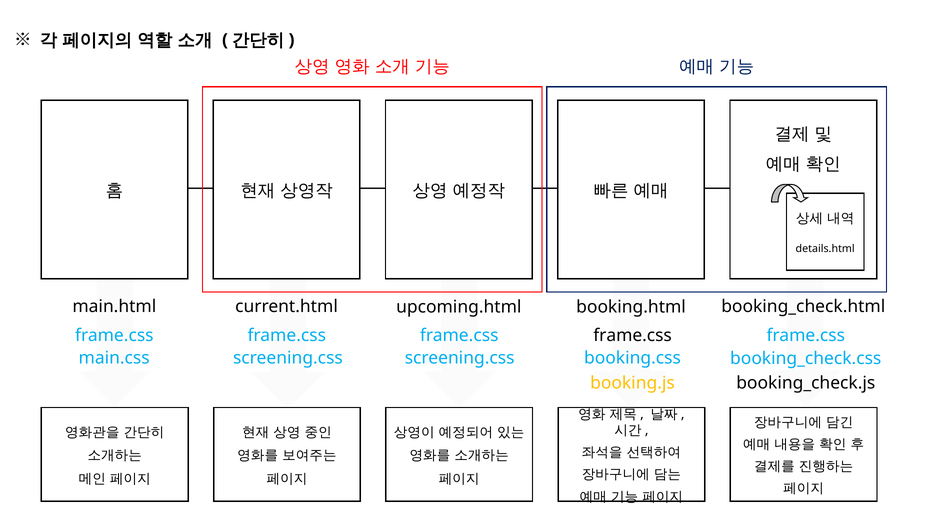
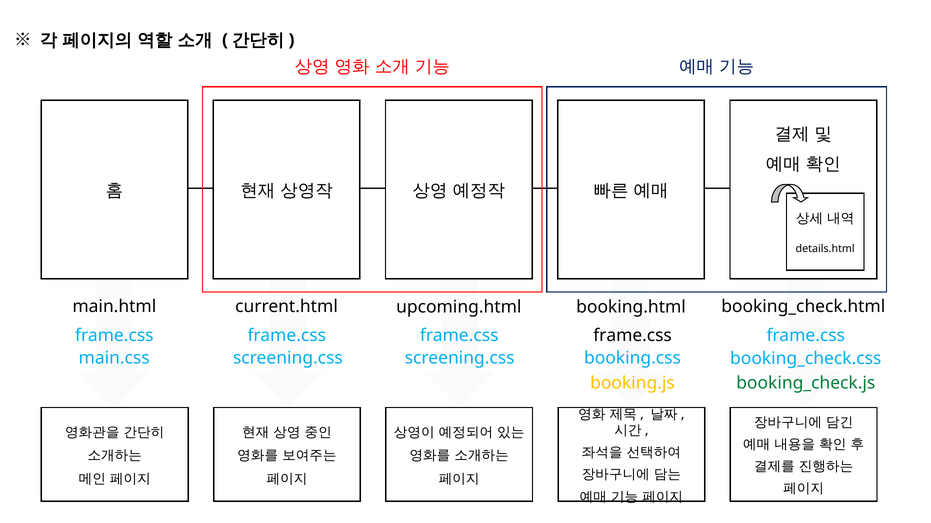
booking_check.js colour: black -> green
